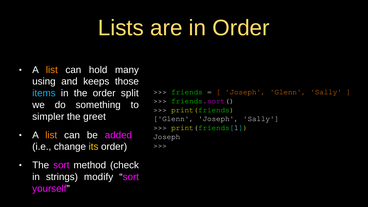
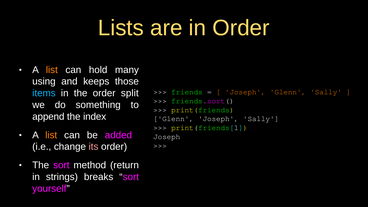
simpler: simpler -> append
greet: greet -> index
its colour: yellow -> pink
check: check -> return
modify: modify -> breaks
